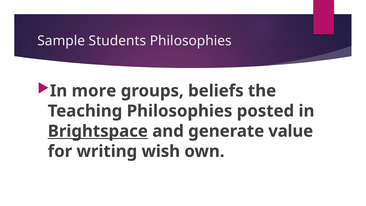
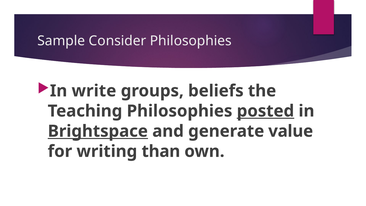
Students: Students -> Consider
more: more -> write
posted underline: none -> present
wish: wish -> than
